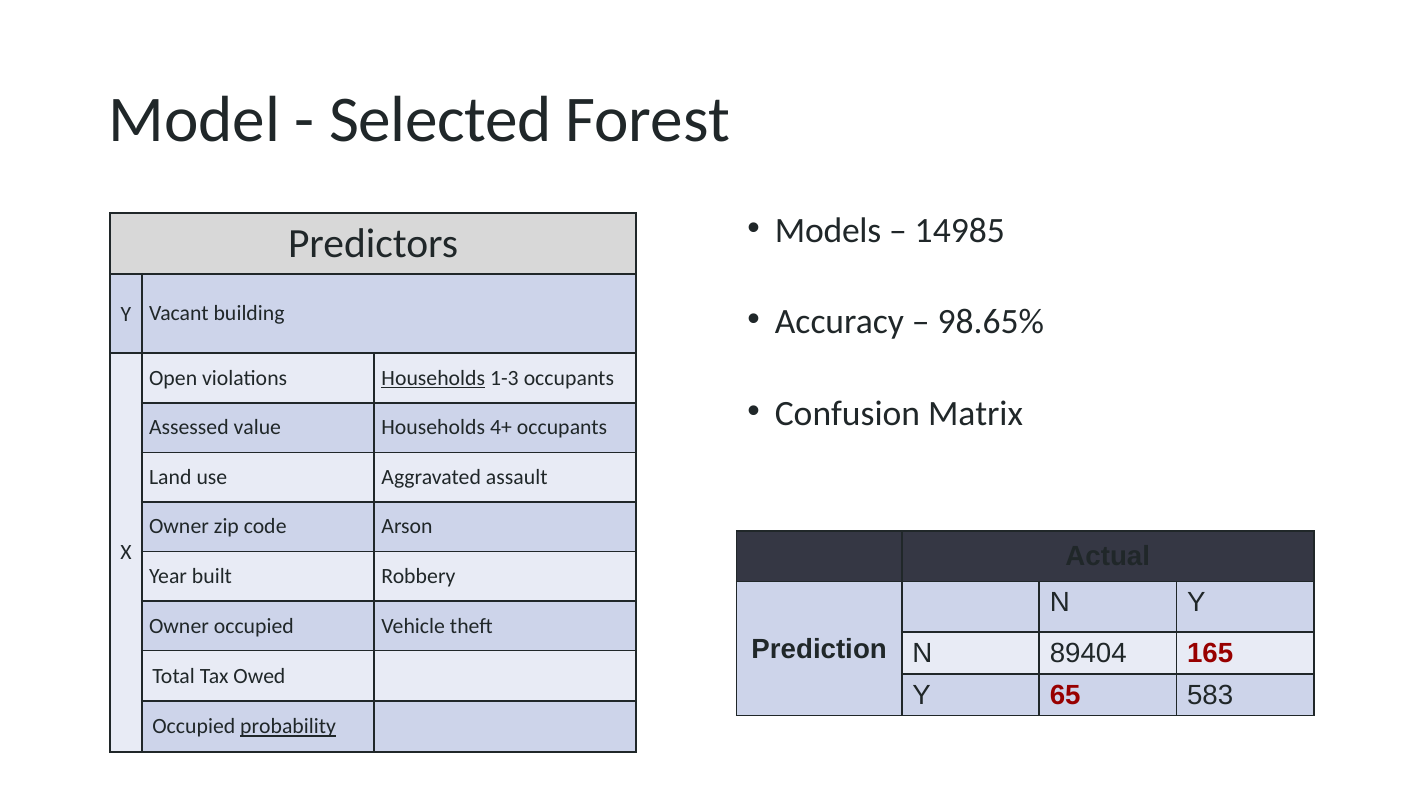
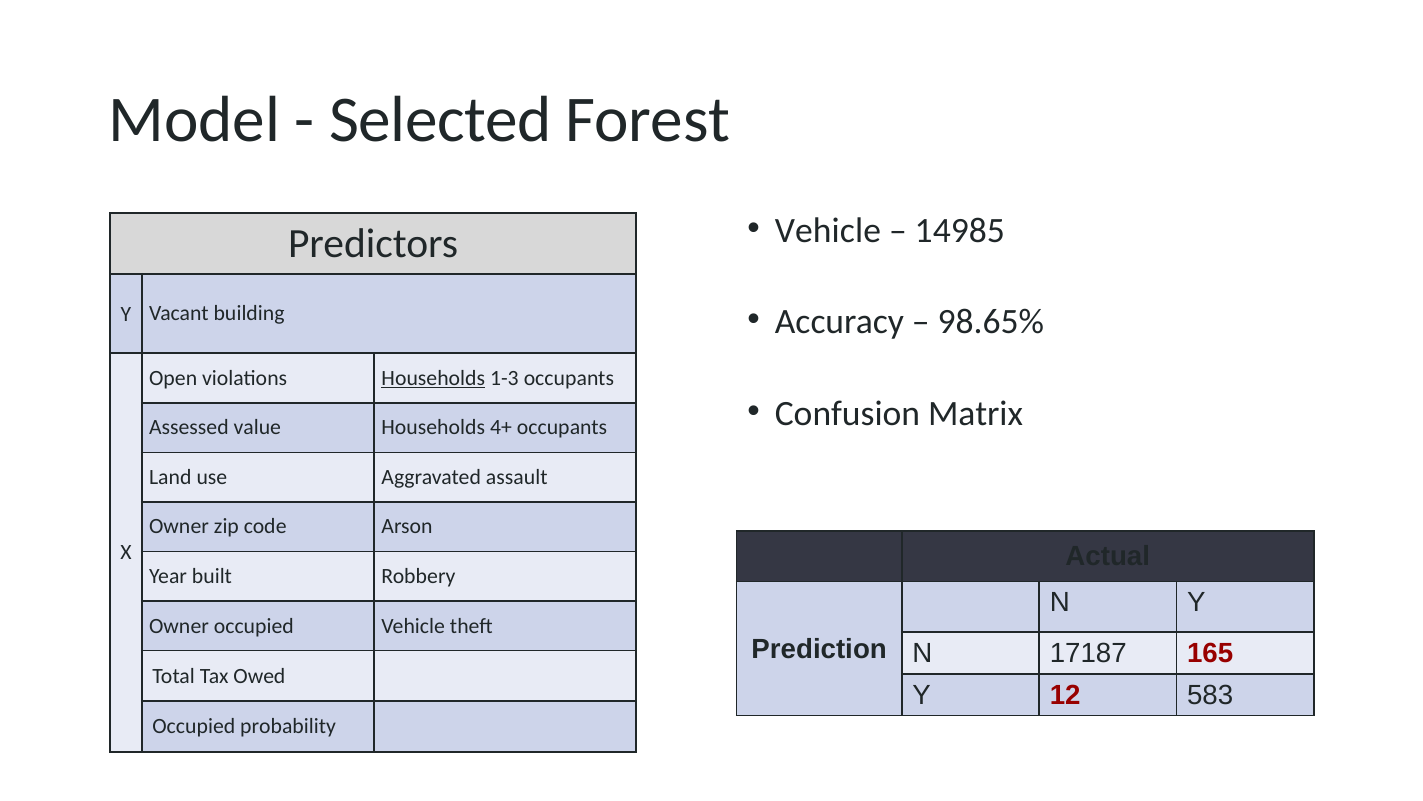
Models at (828, 231): Models -> Vehicle
89404: 89404 -> 17187
65: 65 -> 12
probability underline: present -> none
